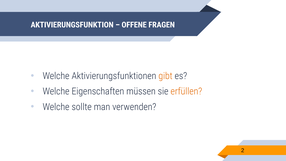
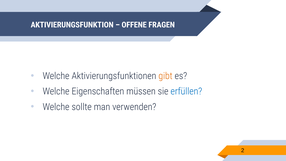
erfüllen colour: orange -> blue
